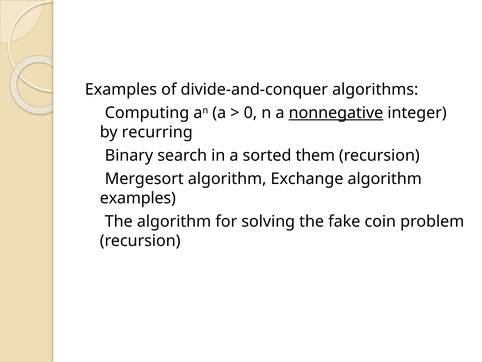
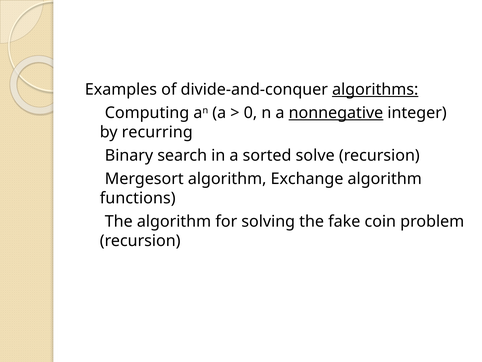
algorithms underline: none -> present
them: them -> solve
examples at (138, 198): examples -> functions
